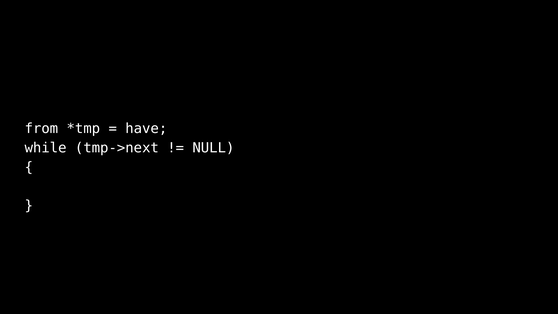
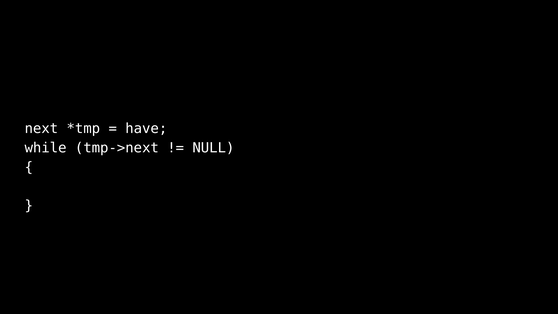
from: from -> next
